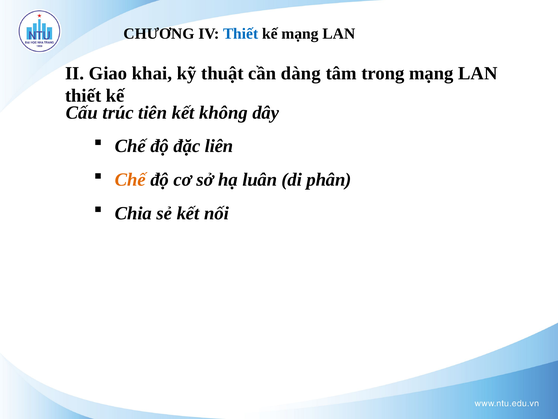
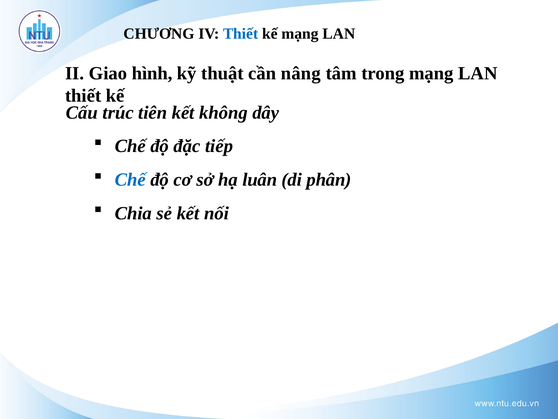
khai: khai -> hình
dàng: dàng -> nâng
liên: liên -> tiếp
Chế at (130, 179) colour: orange -> blue
